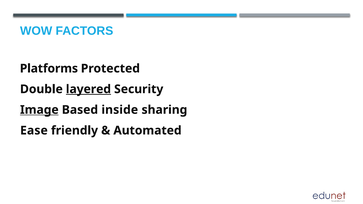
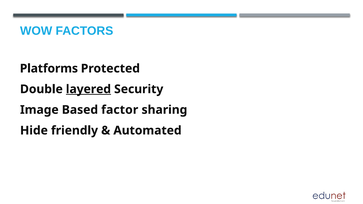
Image underline: present -> none
inside: inside -> factor
Ease: Ease -> Hide
